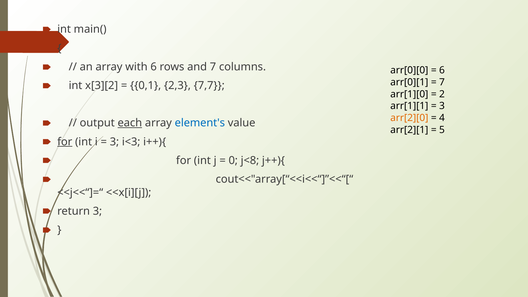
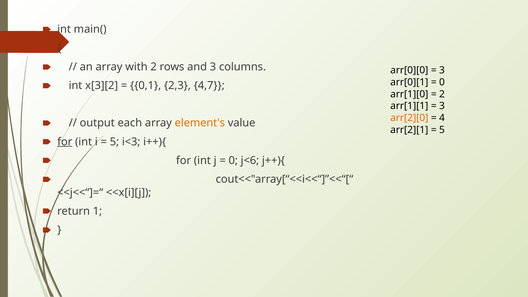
with 6: 6 -> 2
and 7: 7 -> 3
6 at (442, 70): 6 -> 3
7 at (442, 82): 7 -> 0
7,7: 7,7 -> 4,7
each underline: present -> none
element's colour: blue -> orange
3 at (114, 142): 3 -> 5
j<8: j<8 -> j<6
return 3: 3 -> 1
